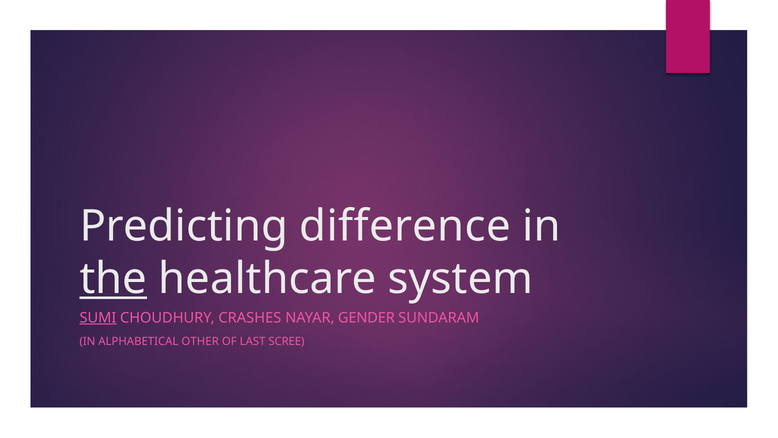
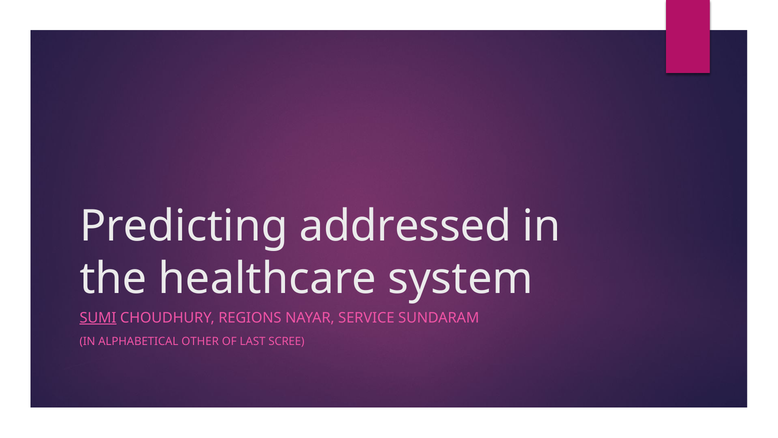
difference: difference -> addressed
the underline: present -> none
CRASHES: CRASHES -> REGIONS
GENDER: GENDER -> SERVICE
